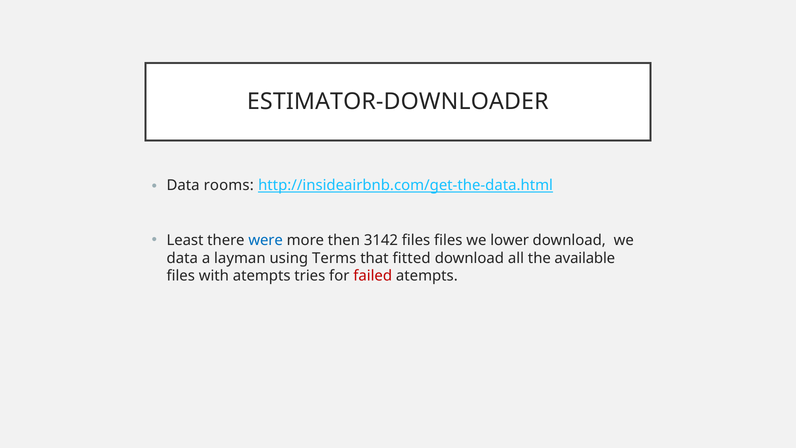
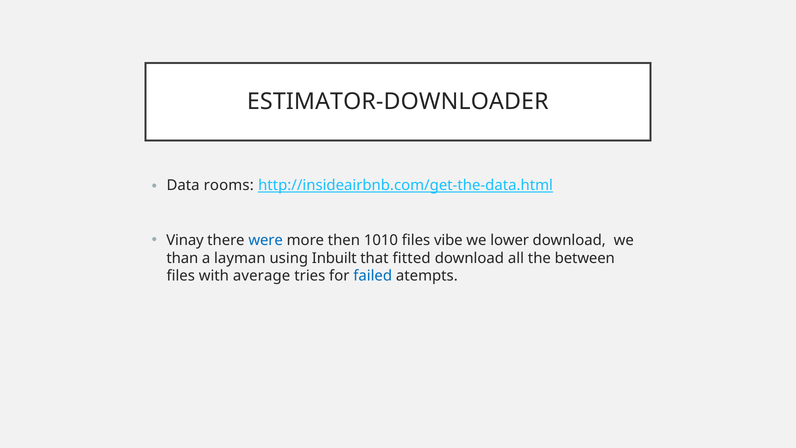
Least: Least -> Vinay
3142: 3142 -> 1010
files files: files -> vibe
data at (182, 258): data -> than
Terms: Terms -> Inbuilt
available: available -> between
with atempts: atempts -> average
failed colour: red -> blue
